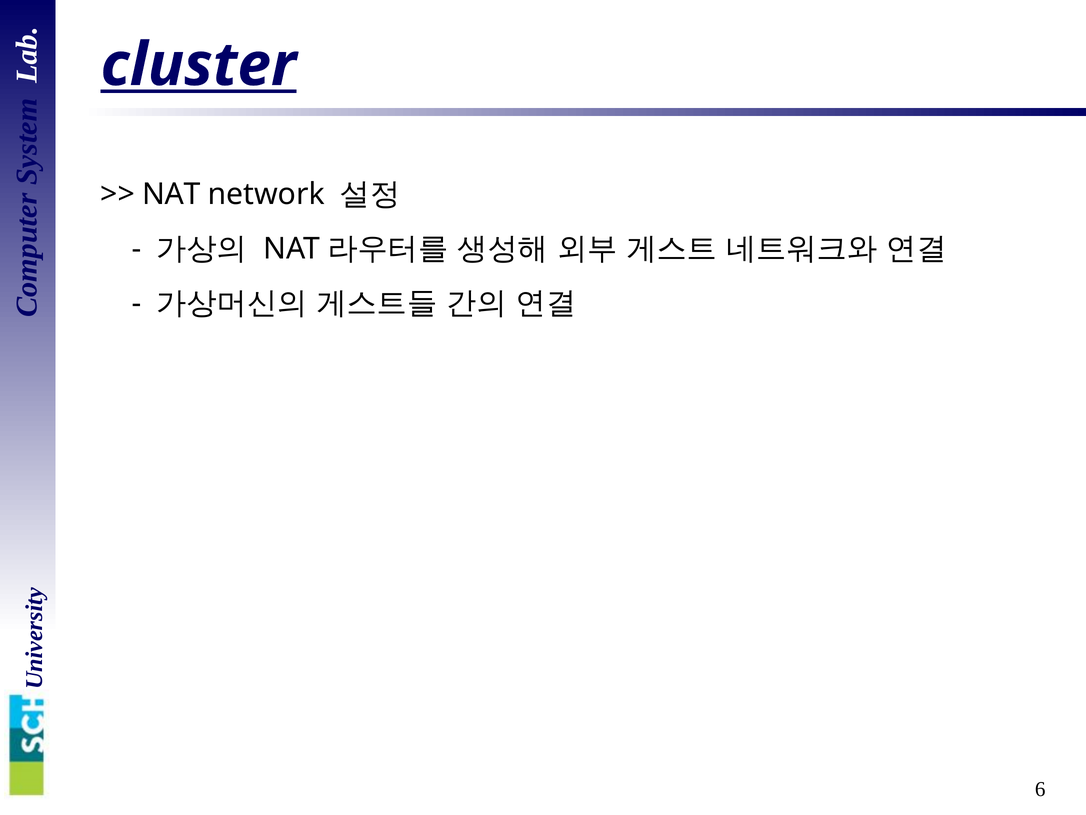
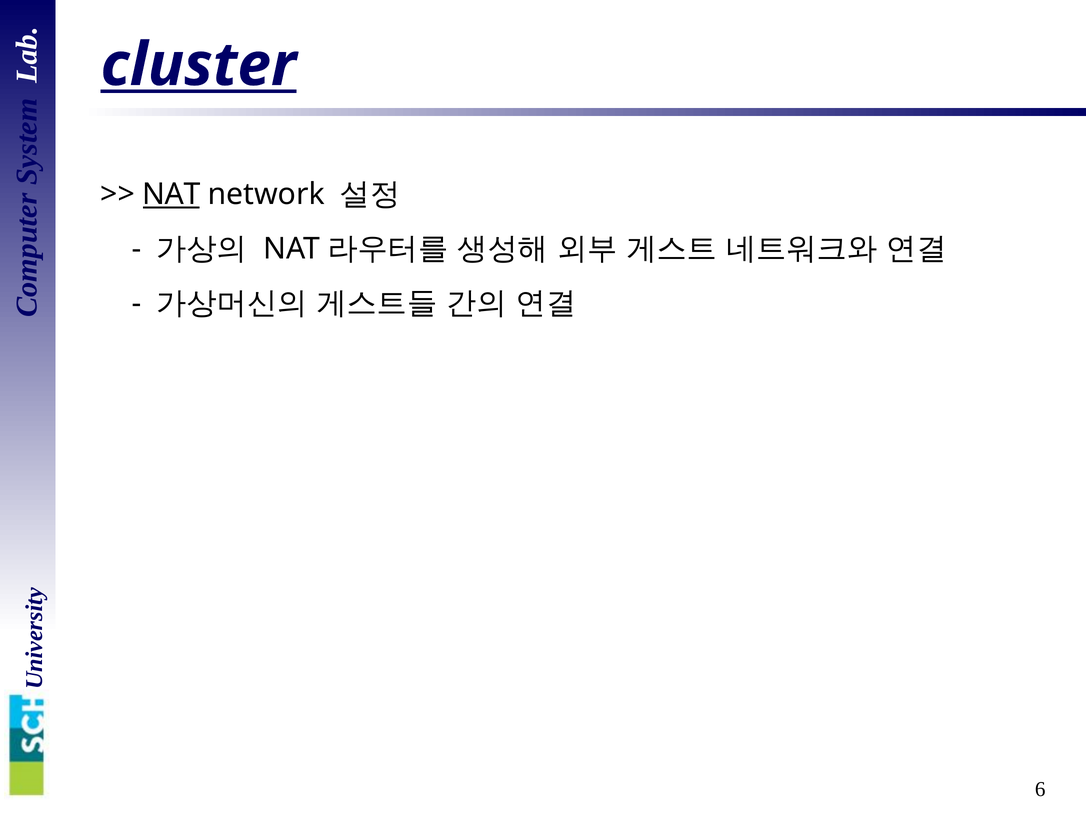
NAT underline: none -> present
